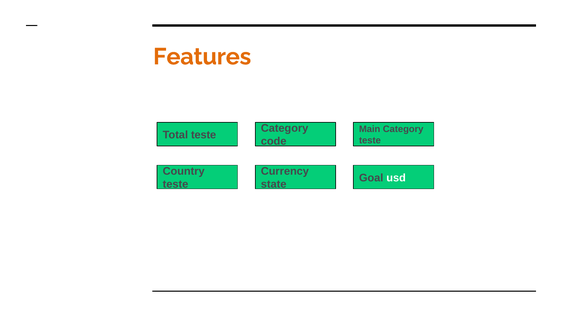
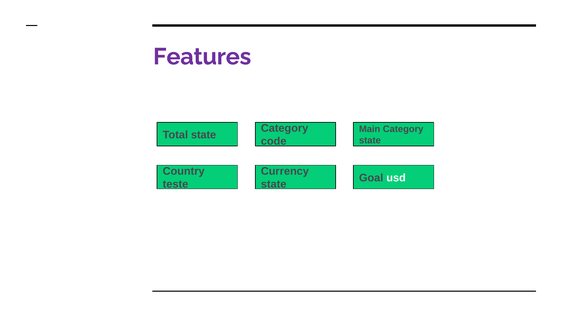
Features colour: orange -> purple
Total teste: teste -> state
teste at (370, 140): teste -> state
